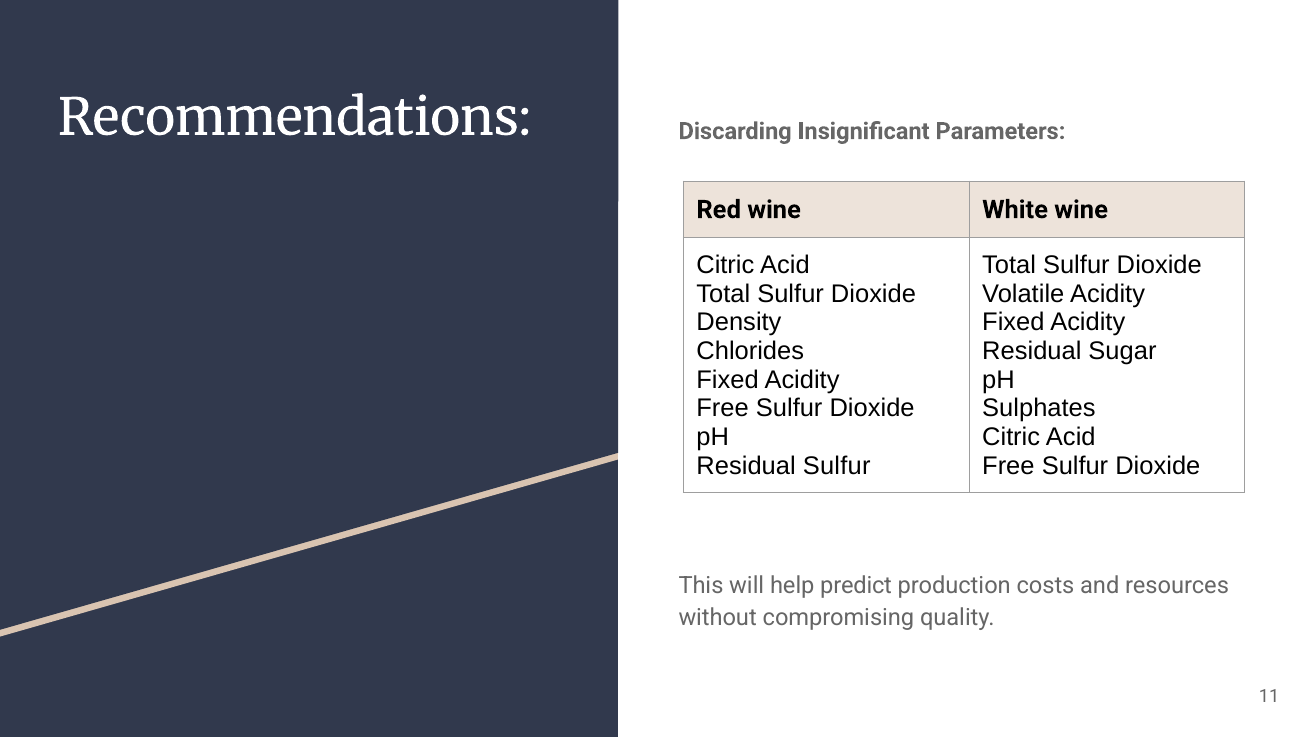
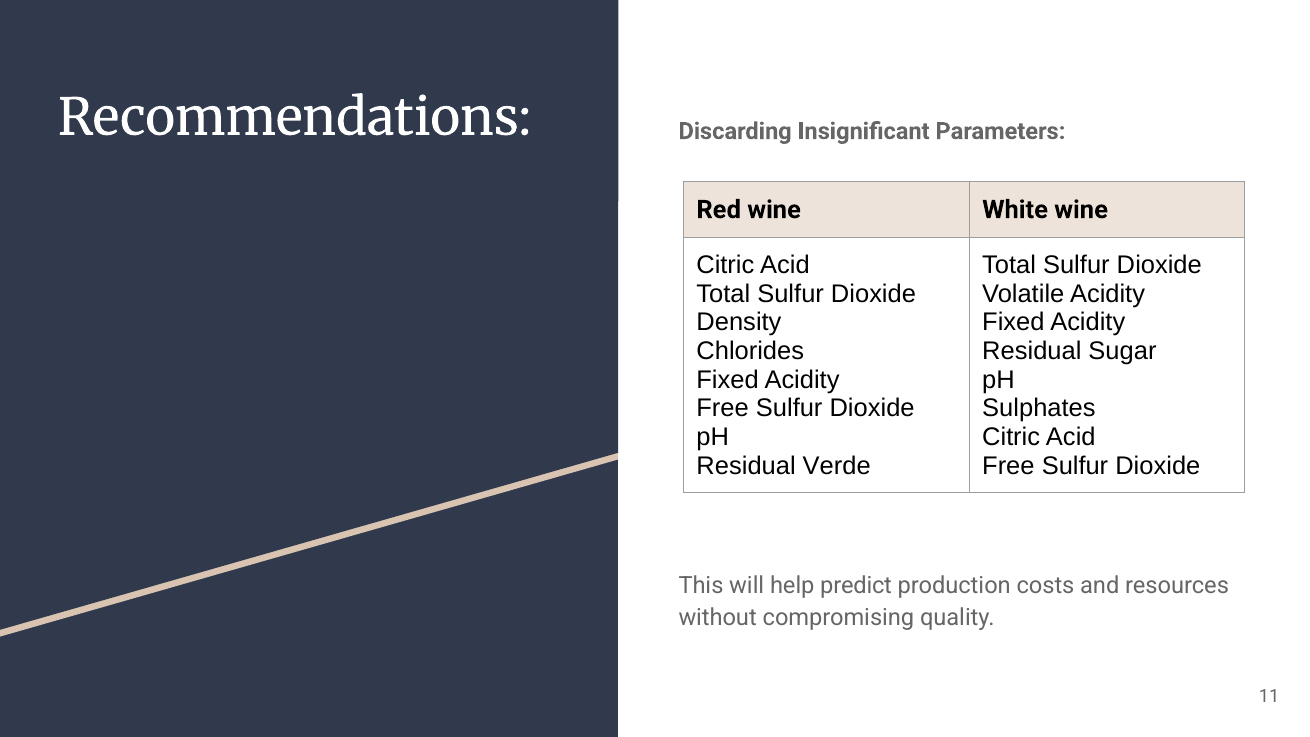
Residual Sulfur: Sulfur -> Verde
